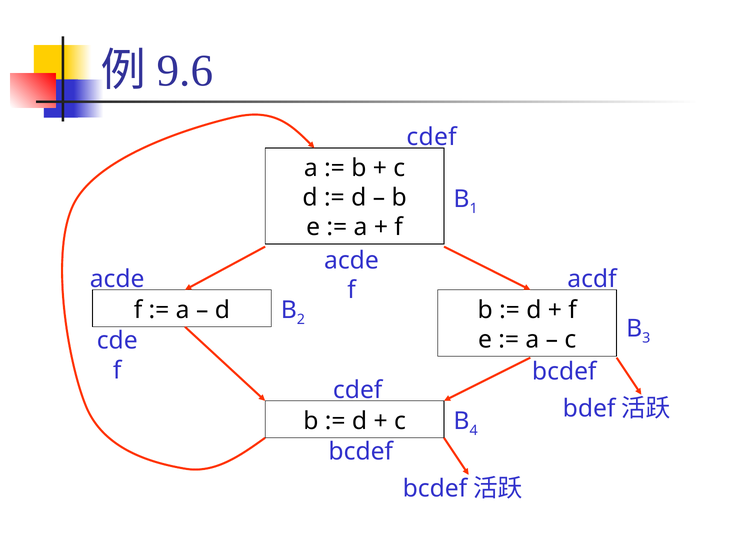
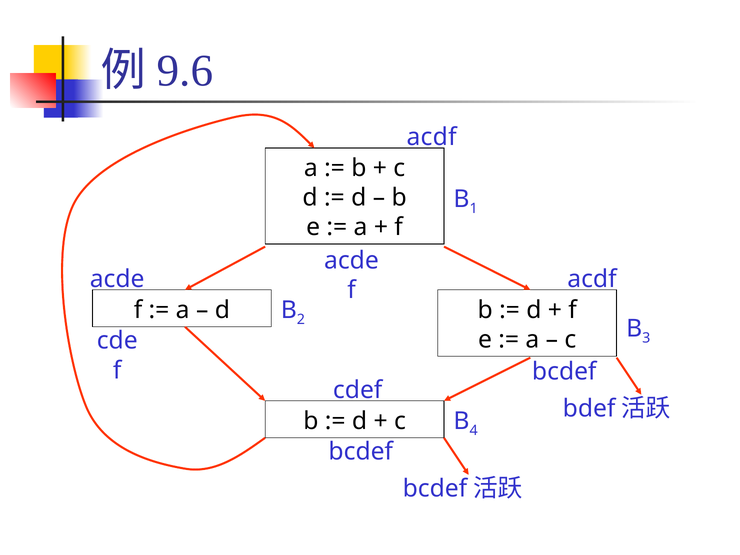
cdef at (432, 137): cdef -> acdf
